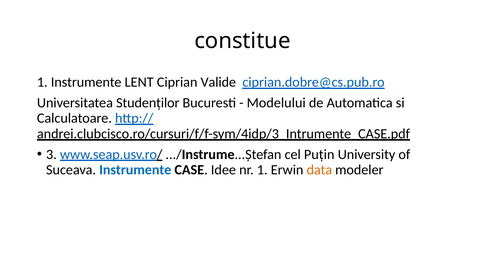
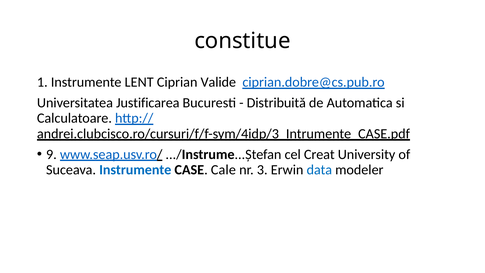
Studenților: Studenților -> Justificarea
Modelului: Modelului -> Distribuită
3: 3 -> 9
Puțin: Puțin -> Creat
Idee: Idee -> Cale
nr 1: 1 -> 3
data colour: orange -> blue
